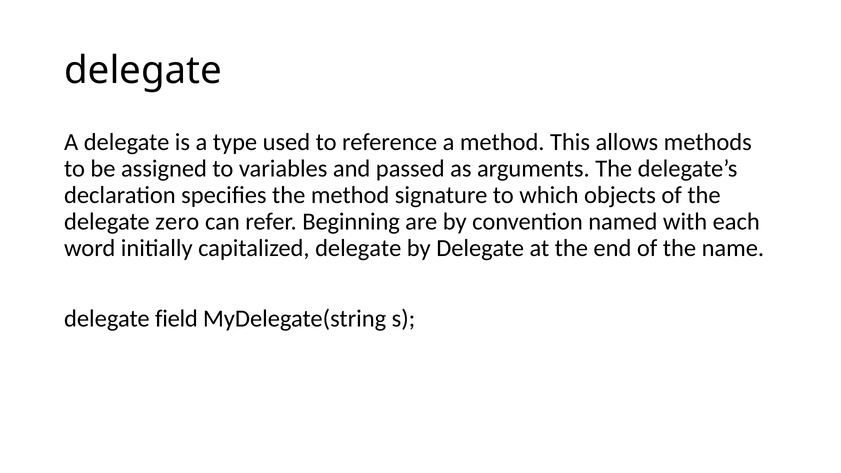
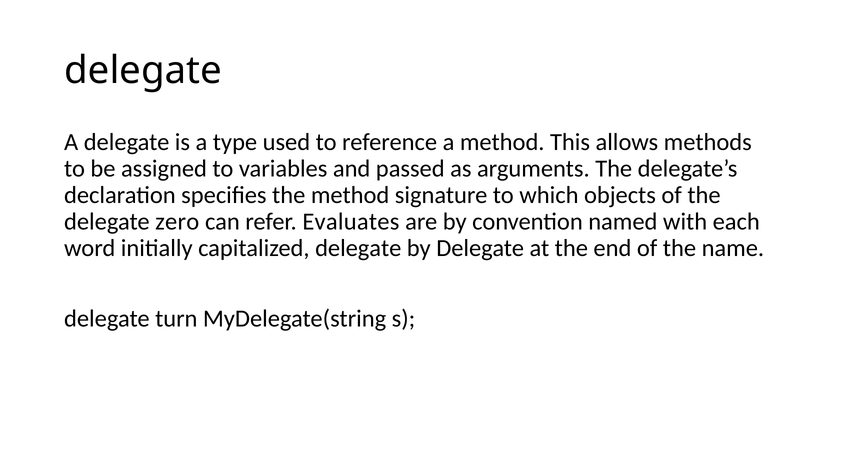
Beginning: Beginning -> Evaluates
field: field -> turn
